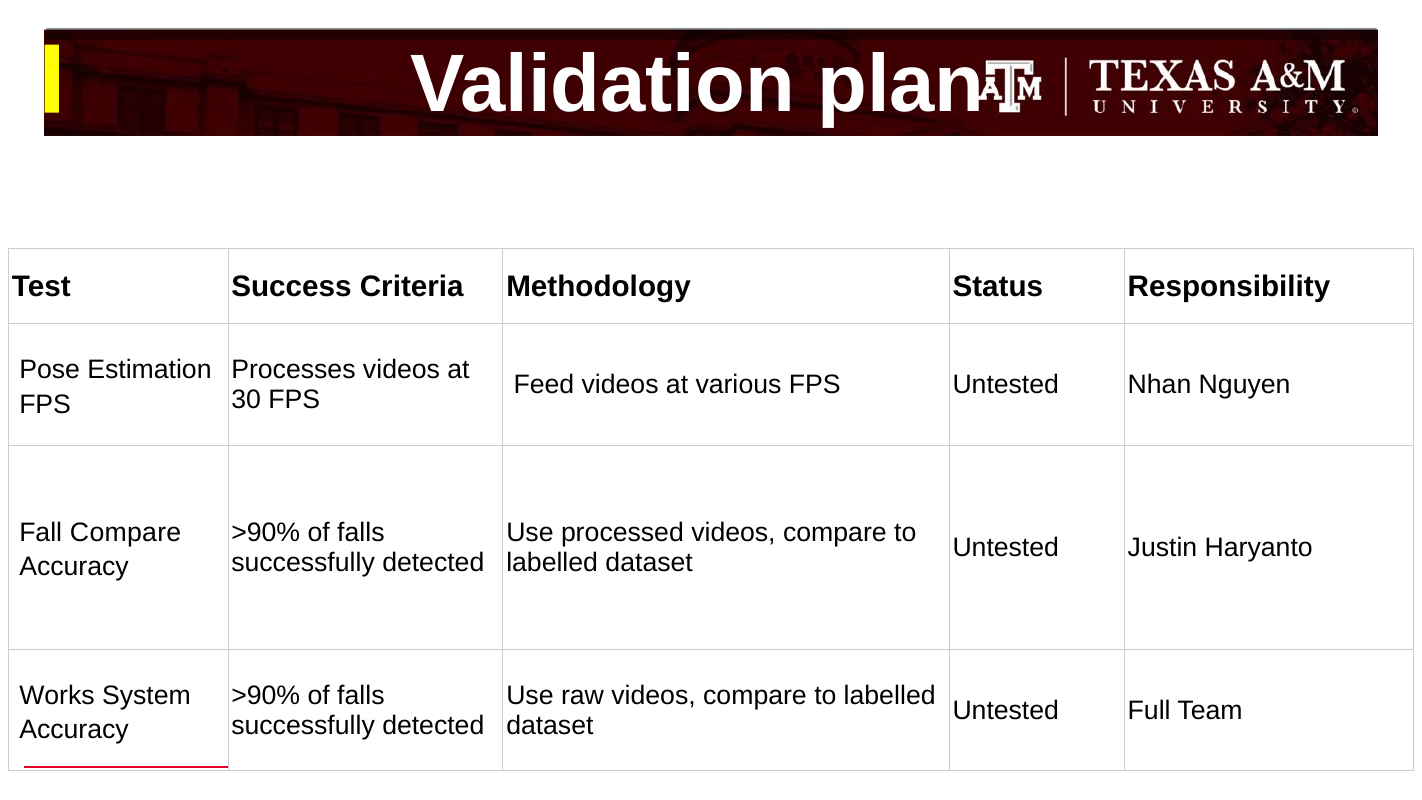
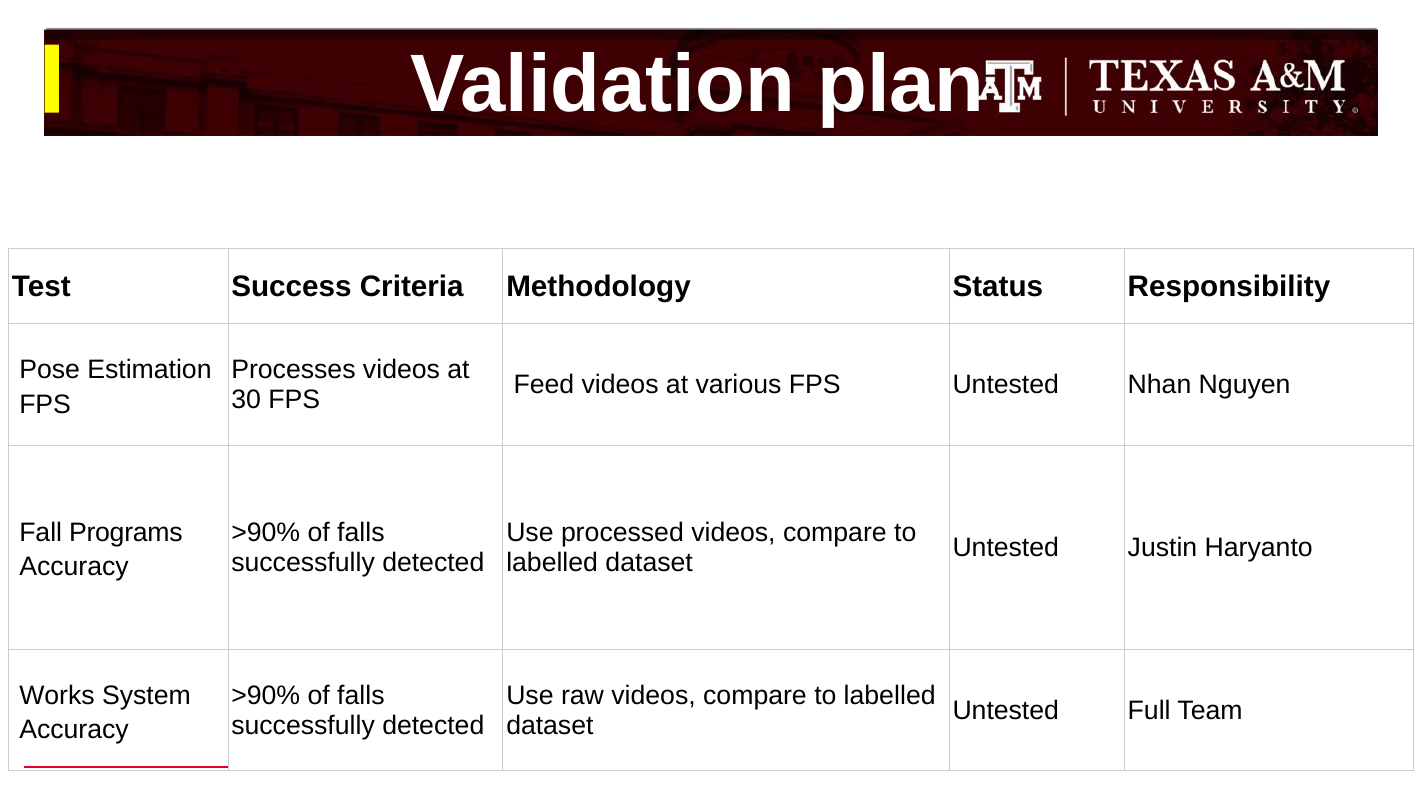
Fall Compare: Compare -> Programs
